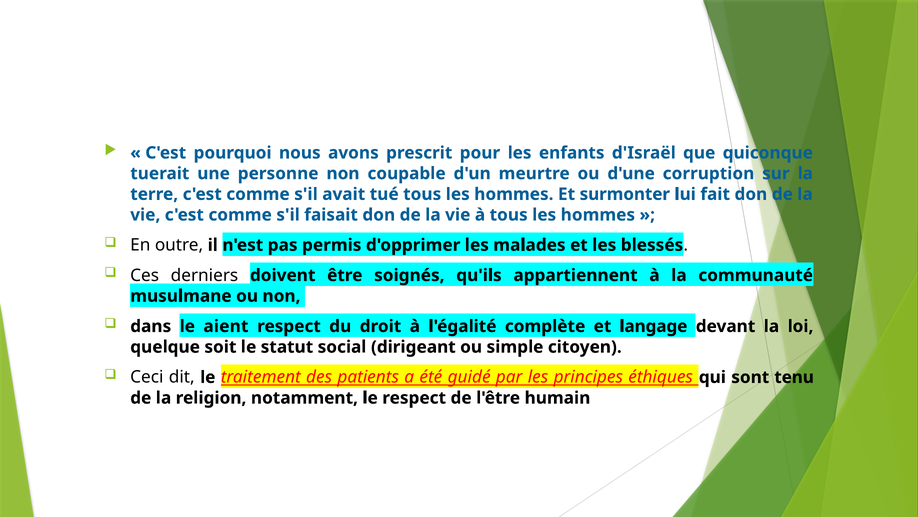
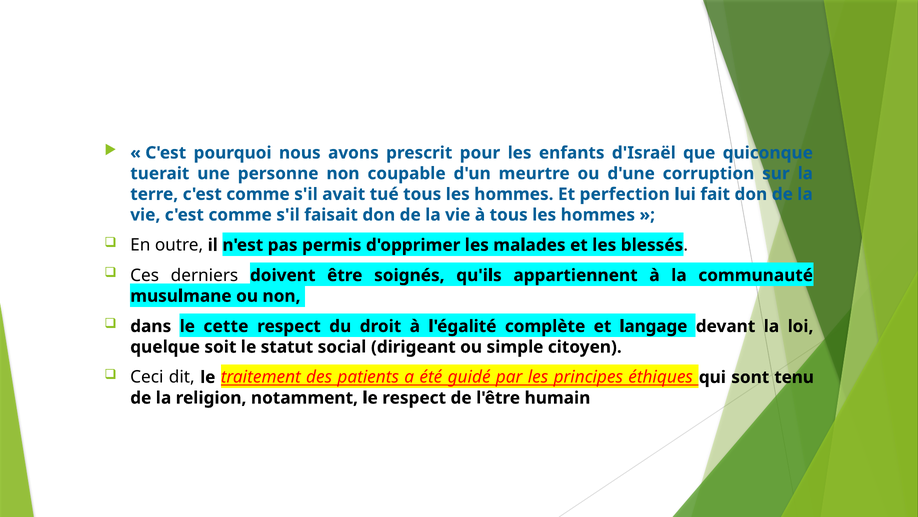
surmonter: surmonter -> perfection
aient: aient -> cette
